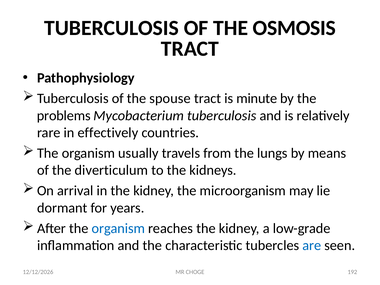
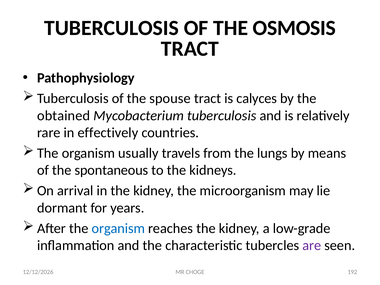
minute: minute -> calyces
problems: problems -> obtained
diverticulum: diverticulum -> spontaneous
are colour: blue -> purple
